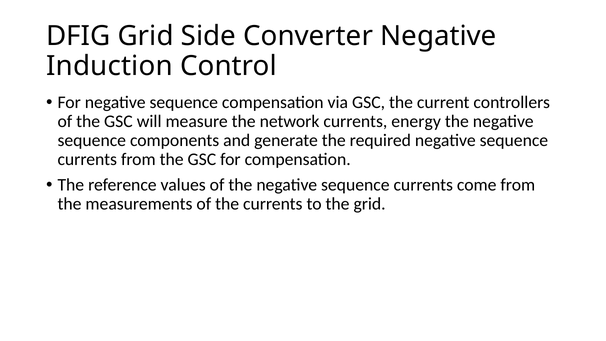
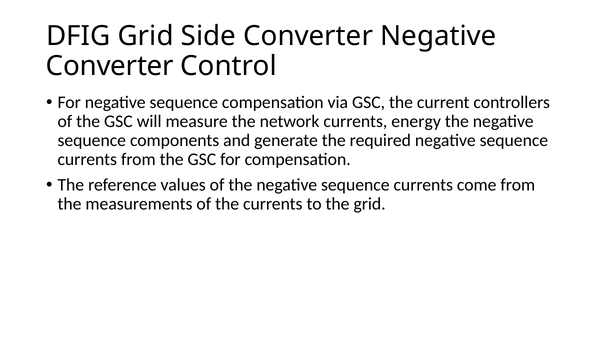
Induction at (110, 66): Induction -> Converter
